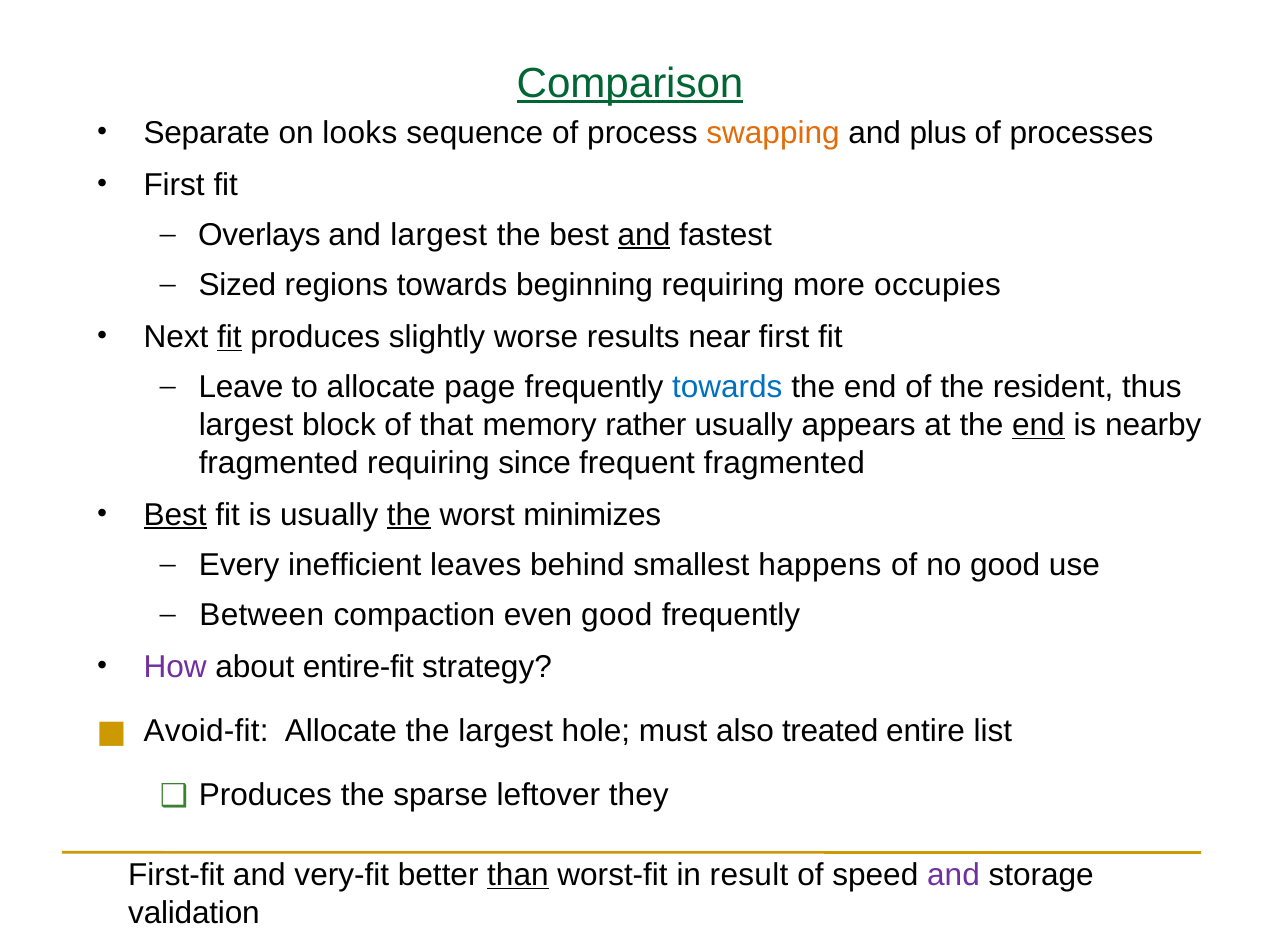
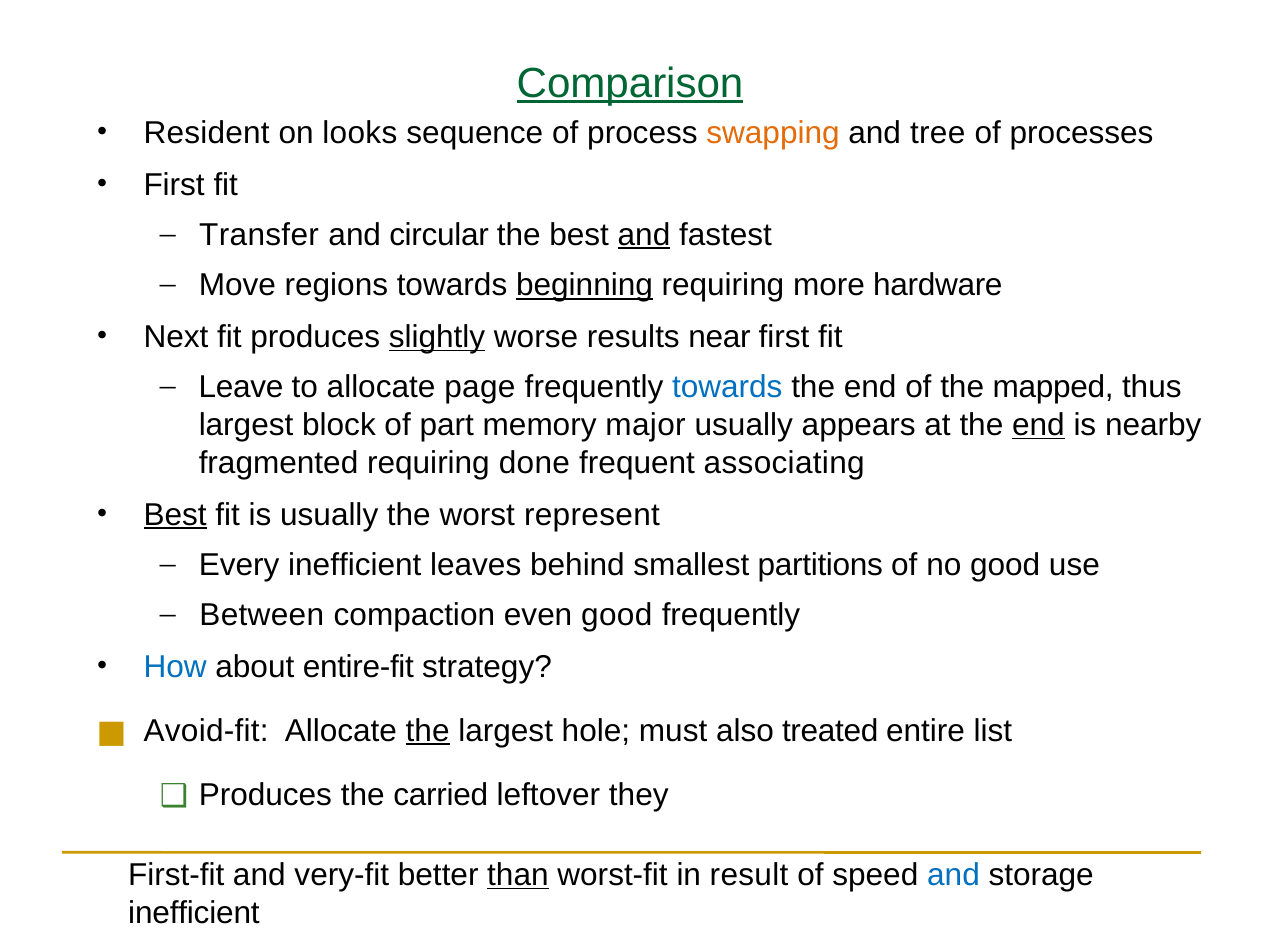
Separate: Separate -> Resident
plus: plus -> tree
Overlays: Overlays -> Transfer
and largest: largest -> circular
Sized: Sized -> Move
beginning underline: none -> present
occupies: occupies -> hardware
fit at (229, 337) underline: present -> none
slightly underline: none -> present
resident: resident -> mapped
that: that -> part
rather: rather -> major
since: since -> done
frequent fragmented: fragmented -> associating
the at (409, 515) underline: present -> none
minimizes: minimizes -> represent
happens: happens -> partitions
How colour: purple -> blue
the at (428, 731) underline: none -> present
sparse: sparse -> carried
and at (953, 875) colour: purple -> blue
validation at (194, 913): validation -> inefficient
